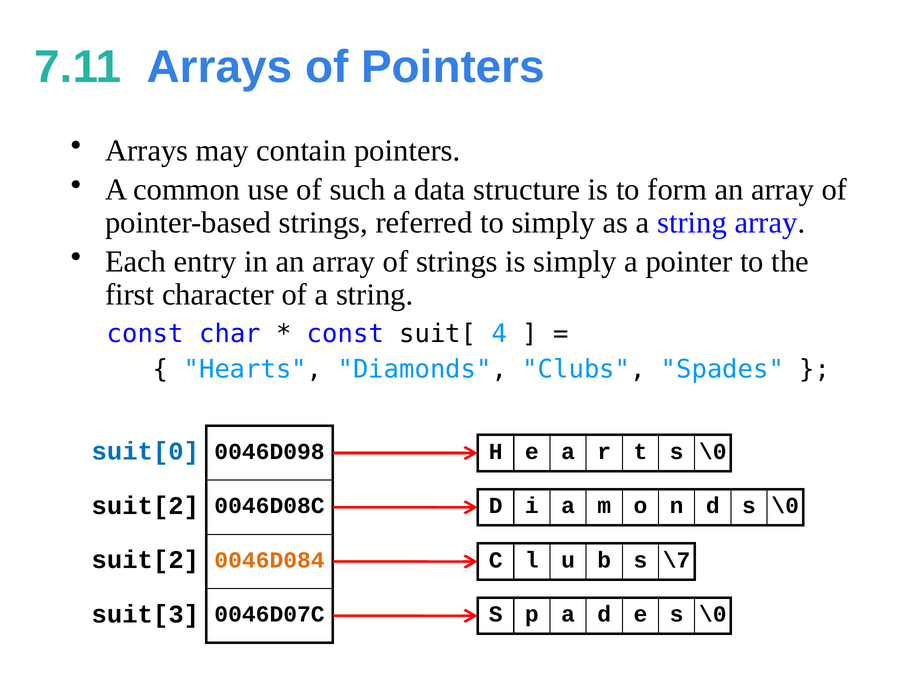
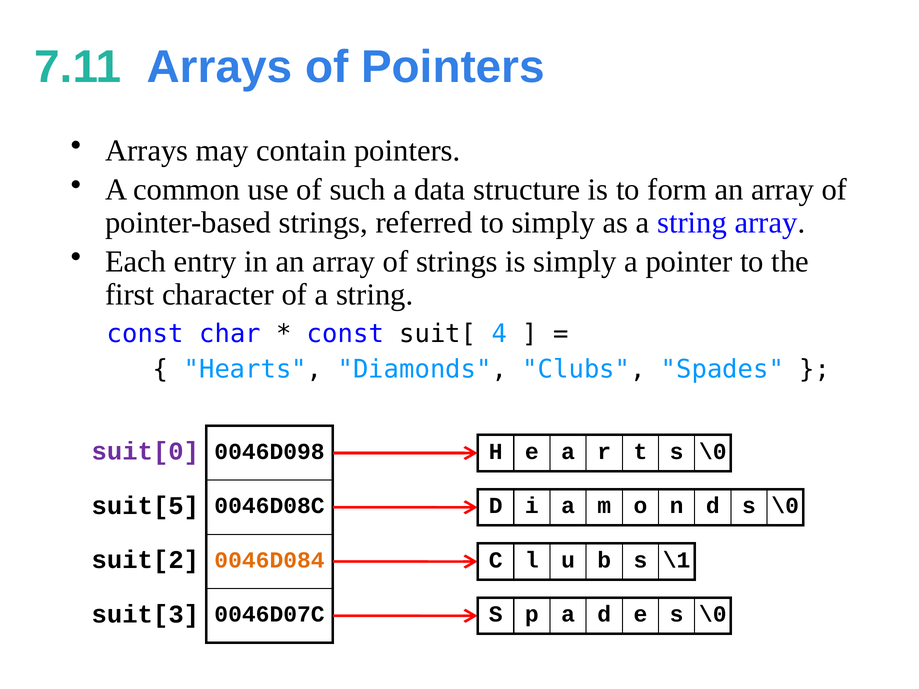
suit[0 colour: blue -> purple
suit[2 at (145, 506): suit[2 -> suit[5
\7: \7 -> \1
